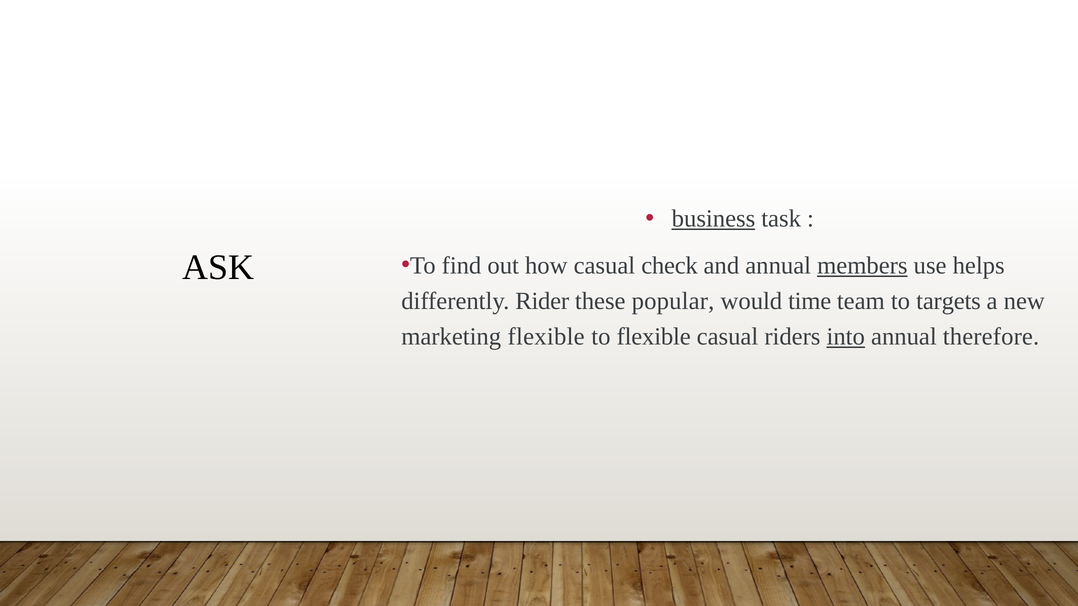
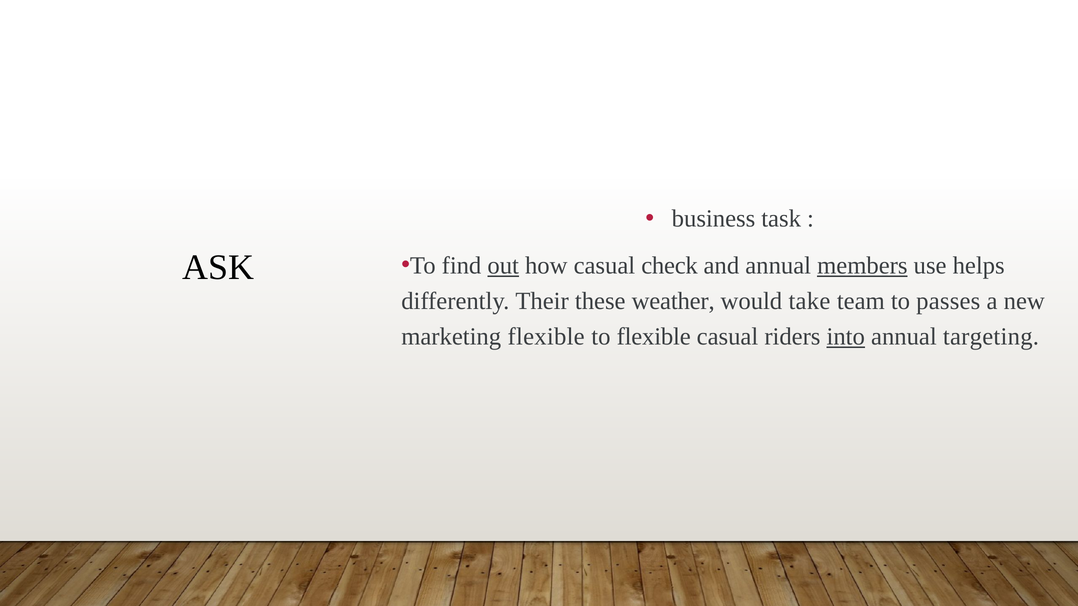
business underline: present -> none
out underline: none -> present
Rider: Rider -> Their
popular: popular -> weather
time: time -> take
targets: targets -> passes
therefore: therefore -> targeting
